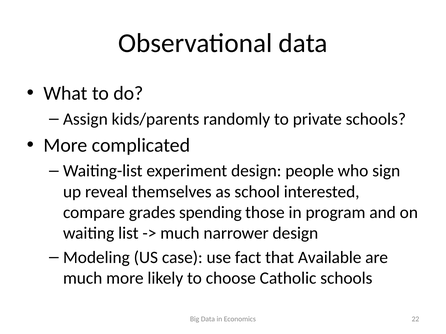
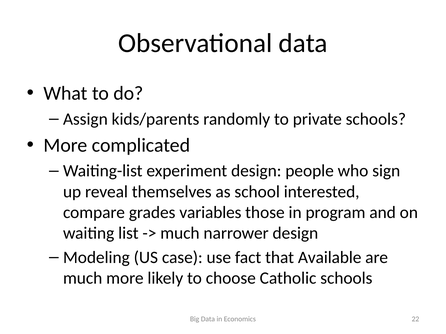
spending: spending -> variables
